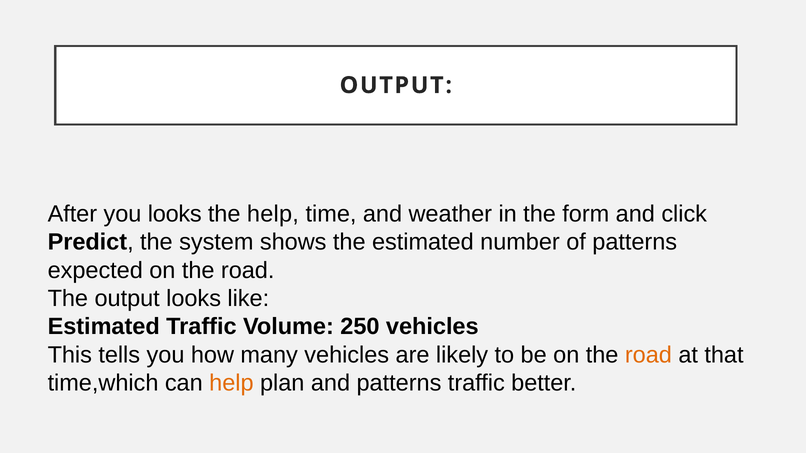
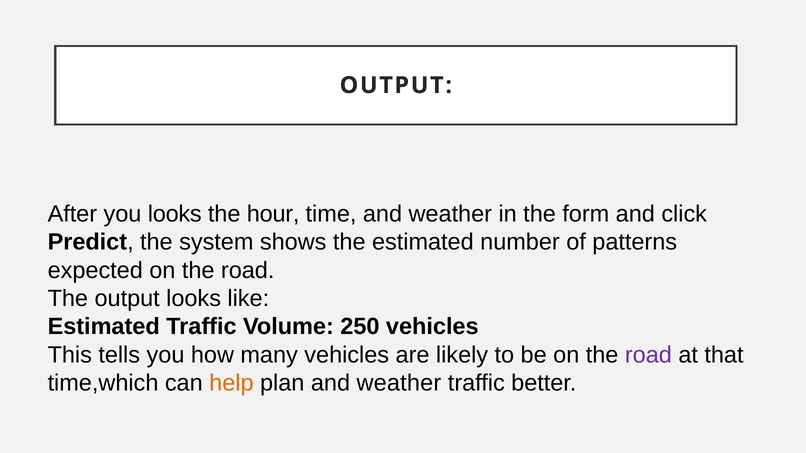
the help: help -> hour
road at (648, 355) colour: orange -> purple
plan and patterns: patterns -> weather
